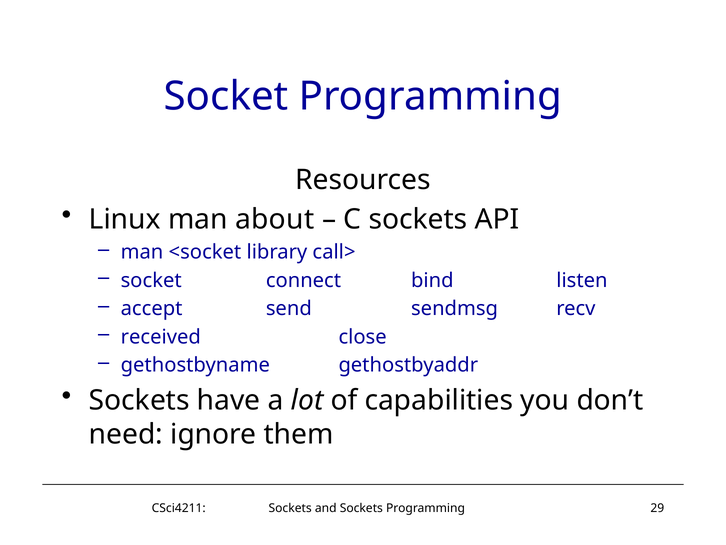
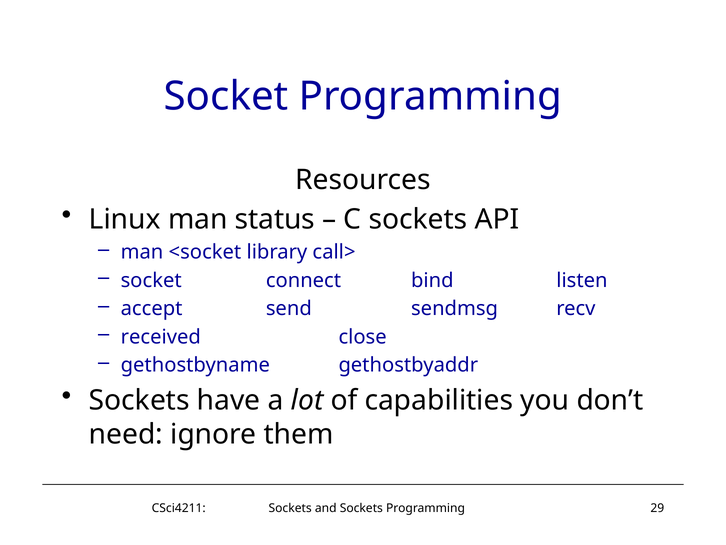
about: about -> status
